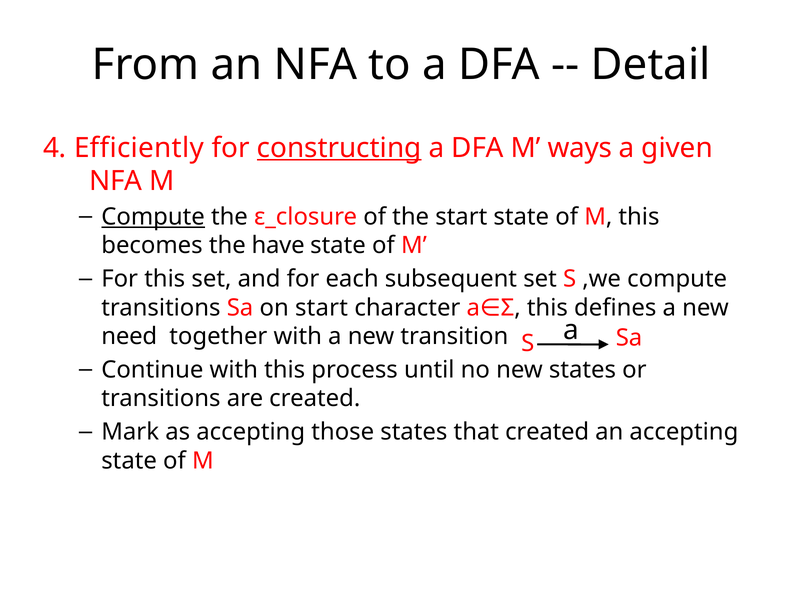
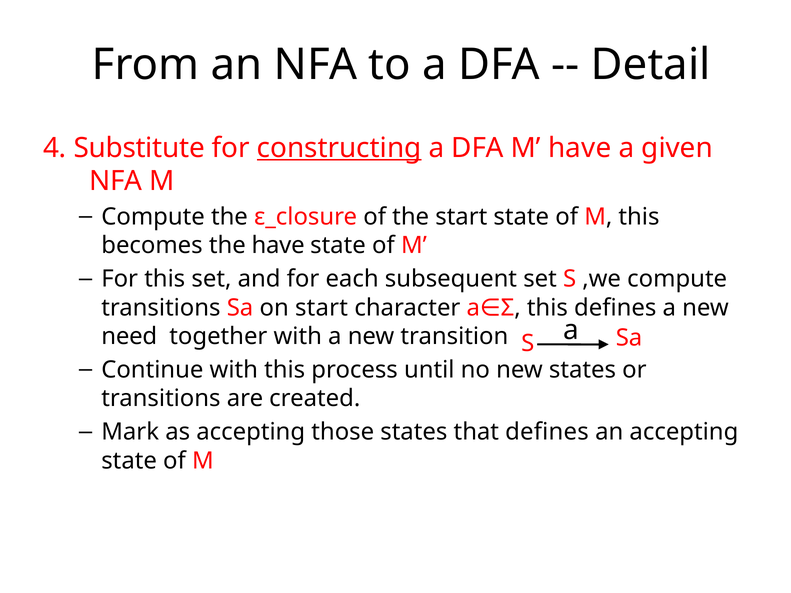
Efficiently: Efficiently -> Substitute
M ways: ways -> have
Compute at (153, 217) underline: present -> none
that created: created -> defines
